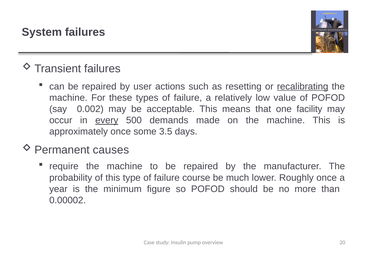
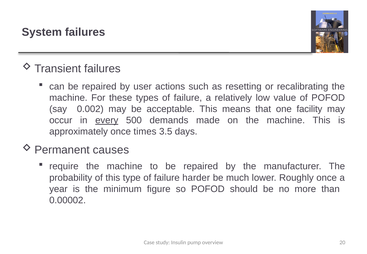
recalibrating underline: present -> none
some: some -> times
course: course -> harder
